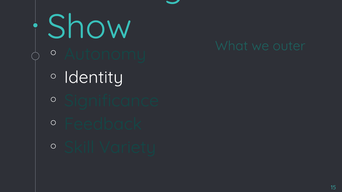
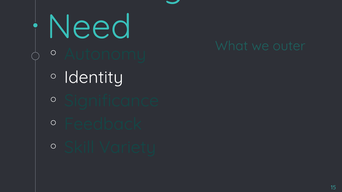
Show: Show -> Need
